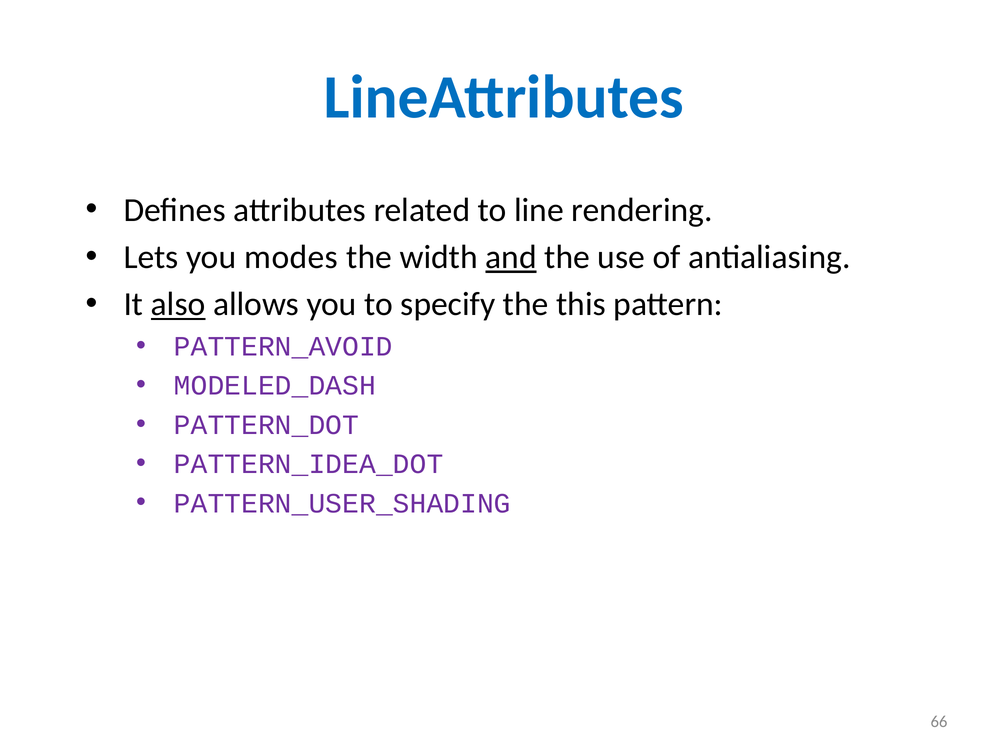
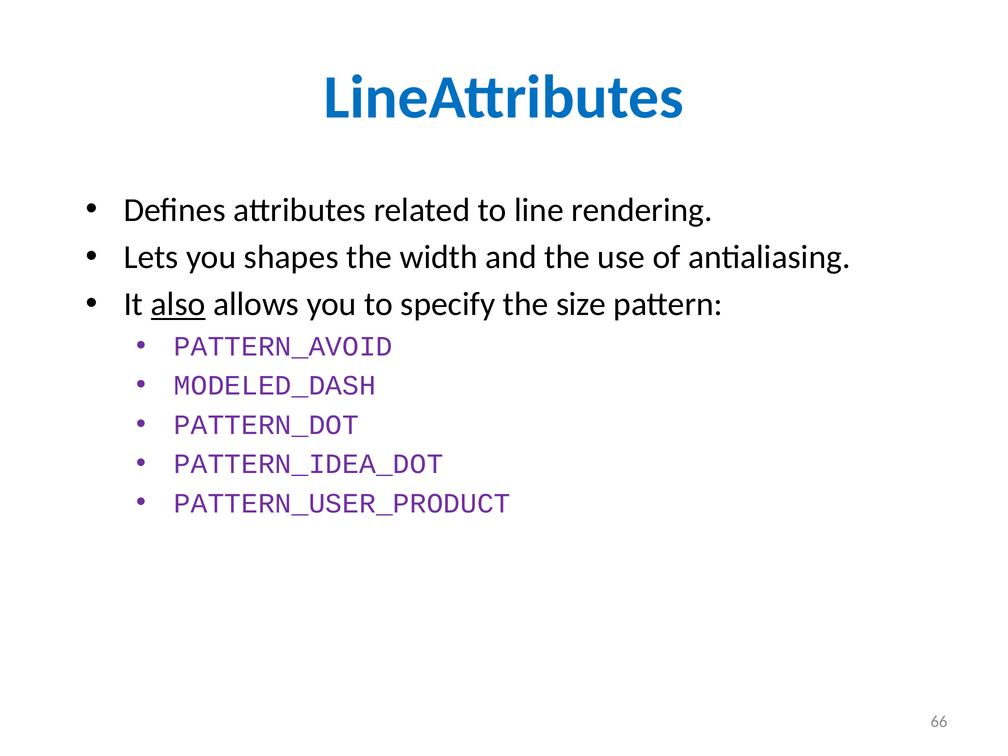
modes: modes -> shapes
and underline: present -> none
this: this -> size
PATTERN_USER_SHADING: PATTERN_USER_SHADING -> PATTERN_USER_PRODUCT
